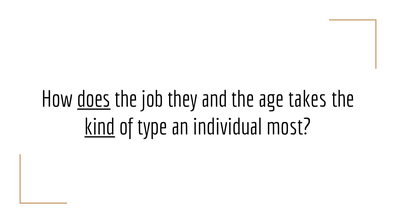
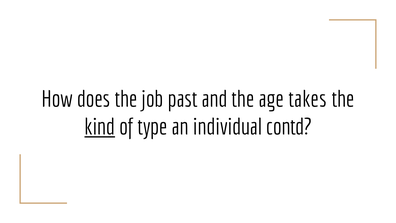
does underline: present -> none
they: they -> past
most: most -> contd
